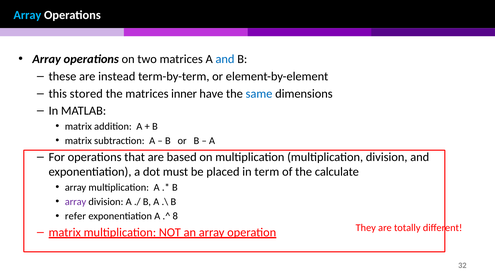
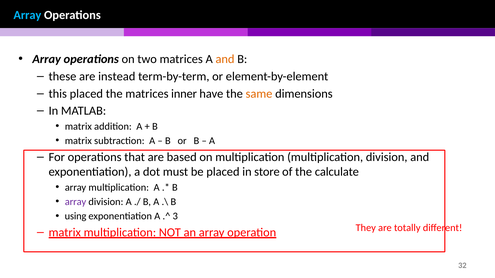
and at (225, 59) colour: blue -> orange
this stored: stored -> placed
same colour: blue -> orange
term: term -> store
refer: refer -> using
8: 8 -> 3
